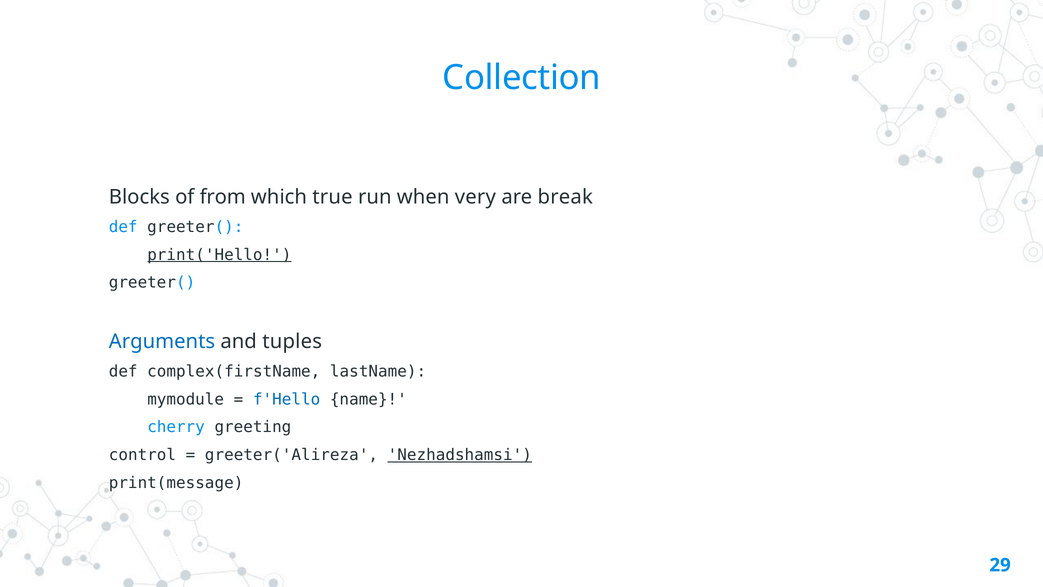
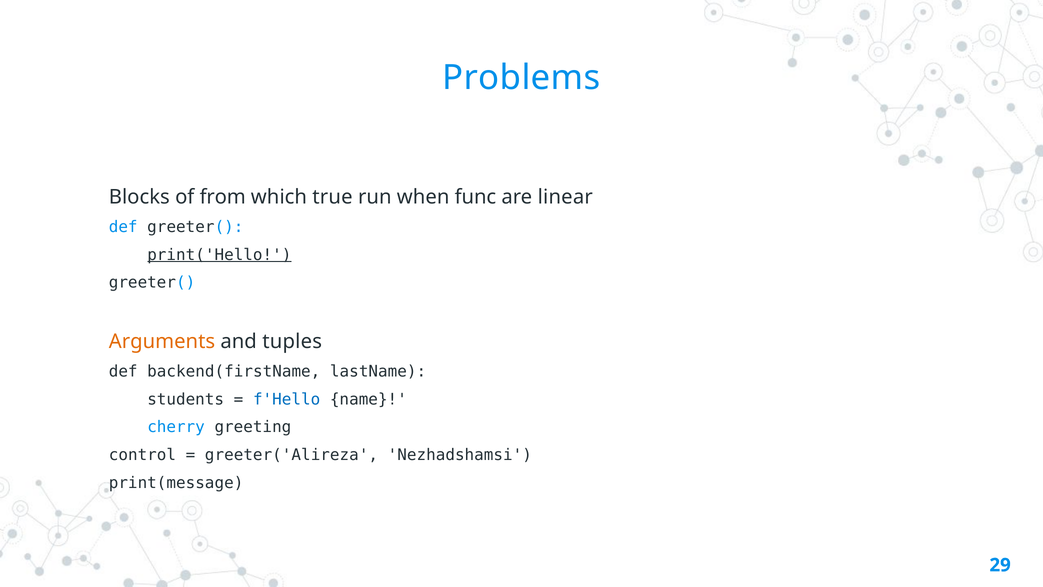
Collection: Collection -> Problems
very: very -> func
break: break -> linear
Arguments colour: blue -> orange
complex(firstName: complex(firstName -> backend(firstName
mymodule: mymodule -> students
Nezhadshamsi underline: present -> none
